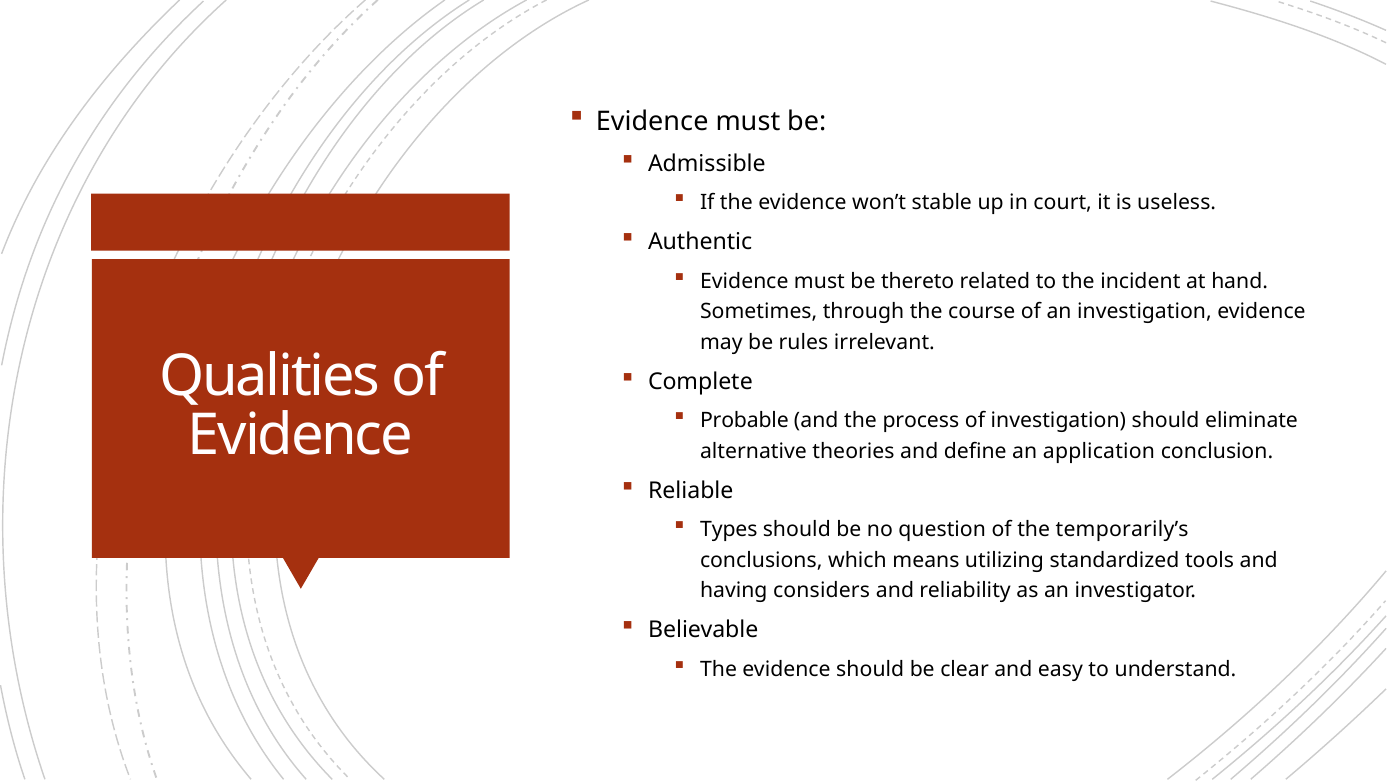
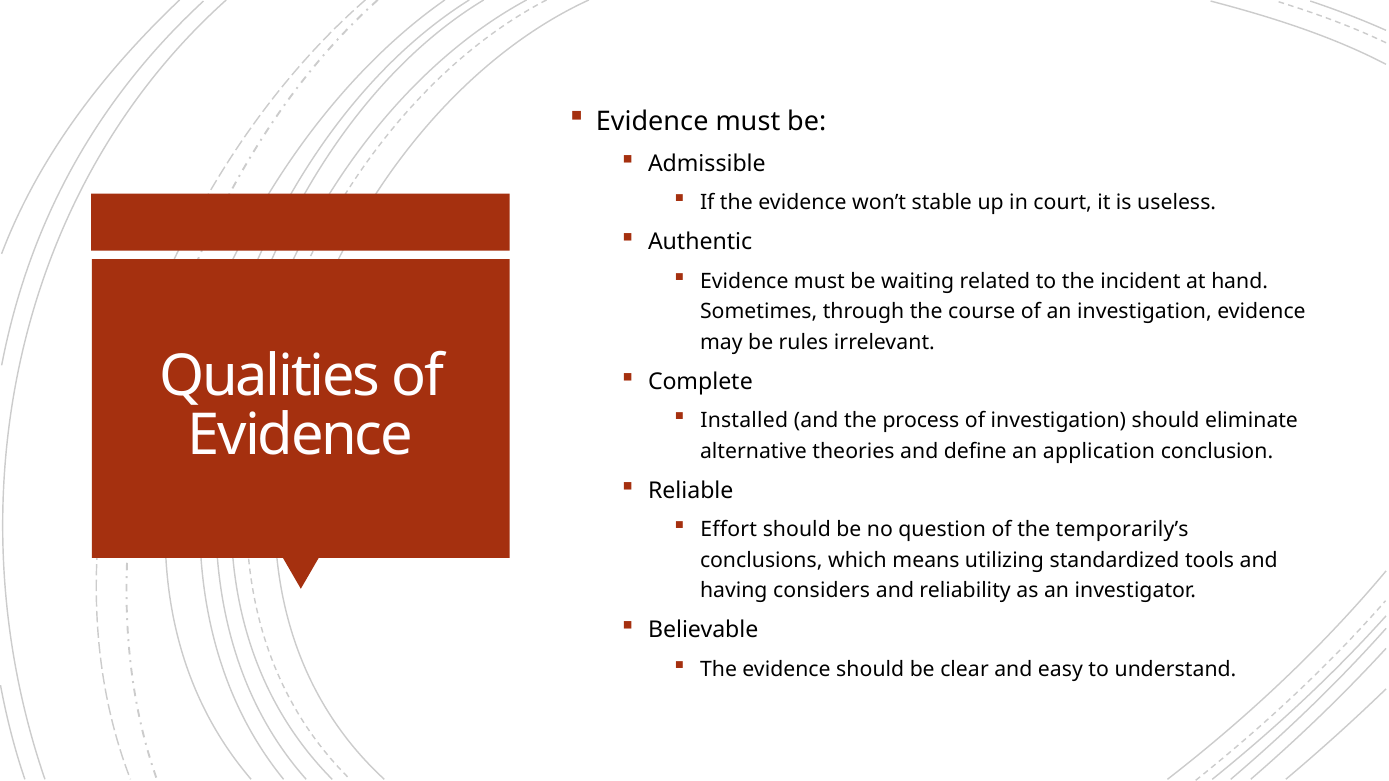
thereto: thereto -> waiting
Probable: Probable -> Installed
Types: Types -> Effort
